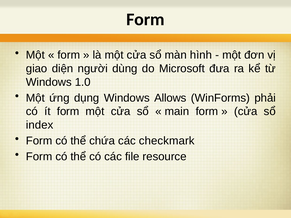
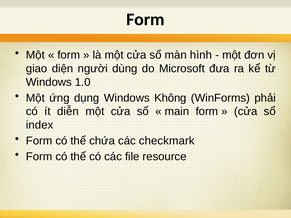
Allows: Allows -> Không
ít form: form -> diễn
